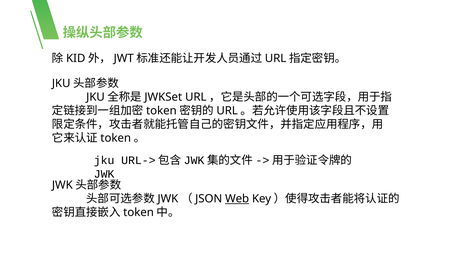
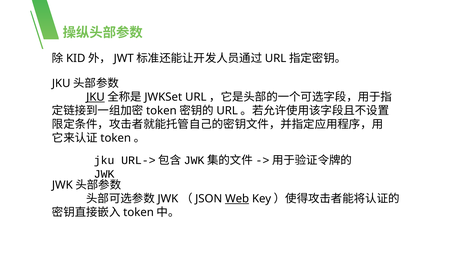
JKU at (95, 97) underline: none -> present
